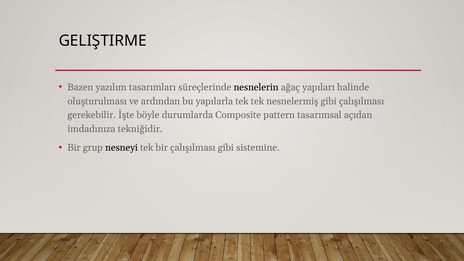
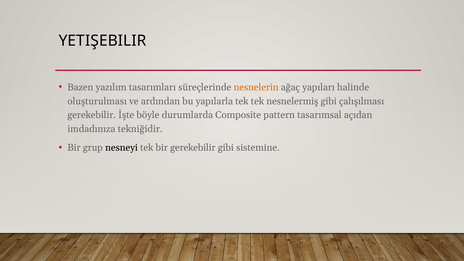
GELIŞTIRME: GELIŞTIRME -> YETIŞEBILIR
nesnelerin colour: black -> orange
bir çalışılması: çalışılması -> gerekebilir
